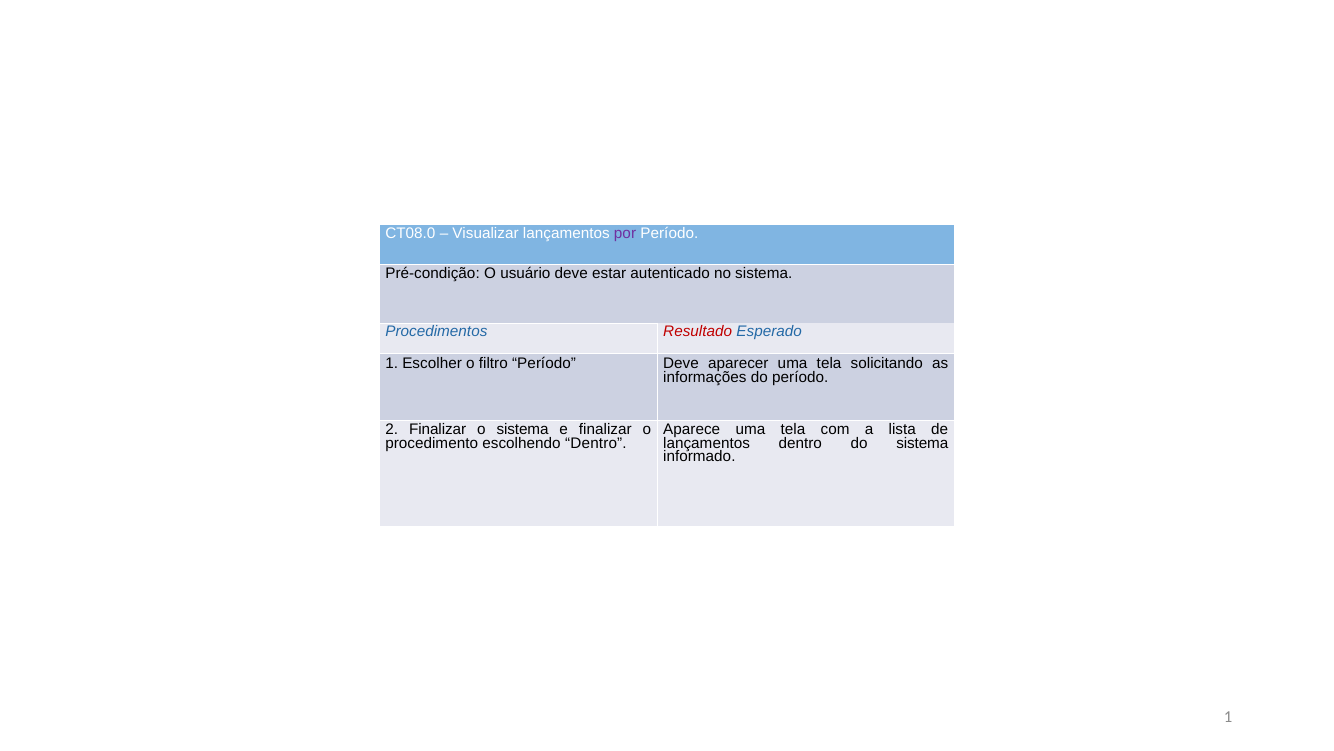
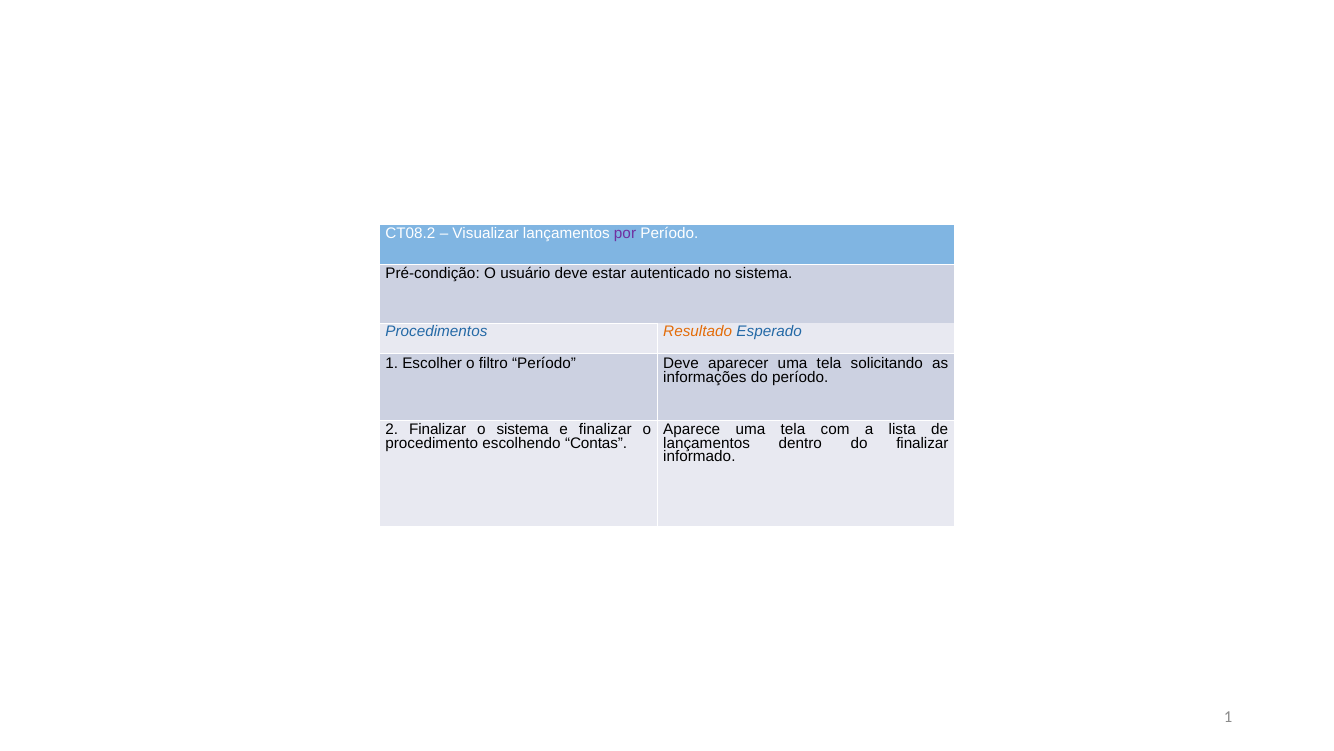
CT08.0: CT08.0 -> CT08.2
Resultado colour: red -> orange
escolhendo Dentro: Dentro -> Contas
do sistema: sistema -> finalizar
